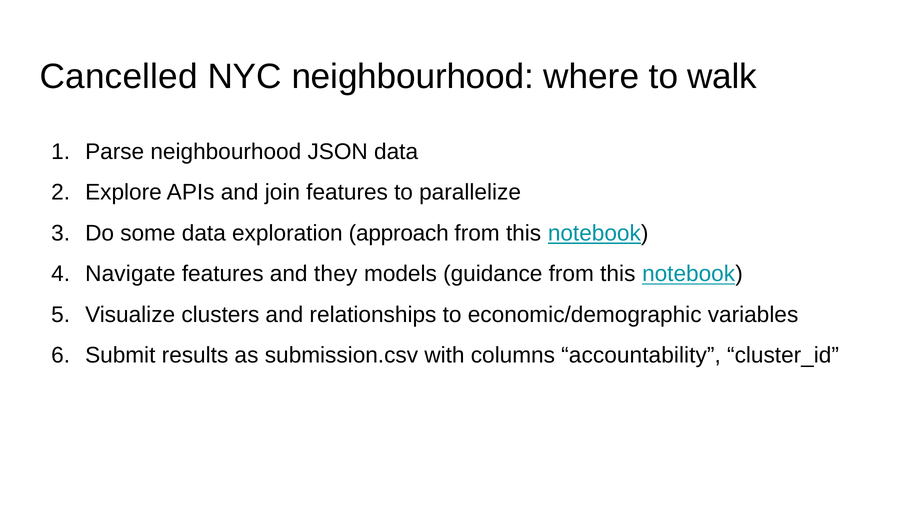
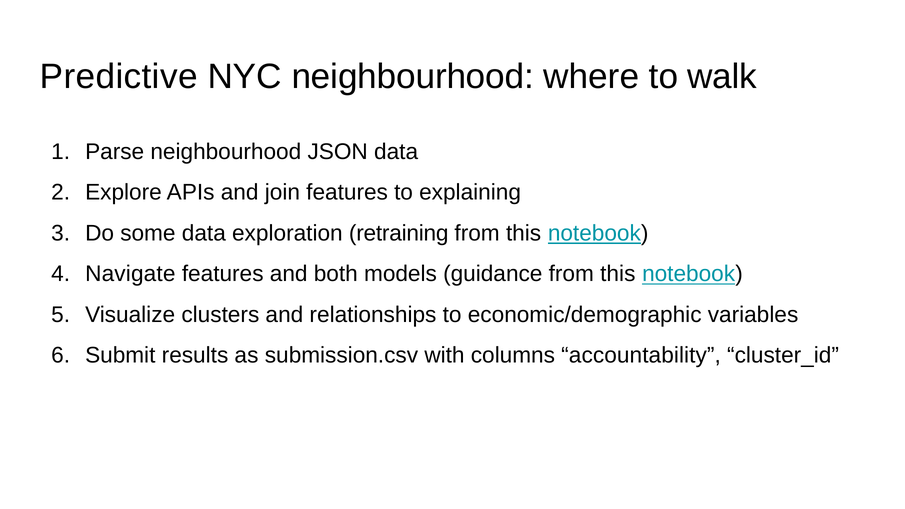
Cancelled: Cancelled -> Predictive
parallelize: parallelize -> explaining
approach: approach -> retraining
they: they -> both
